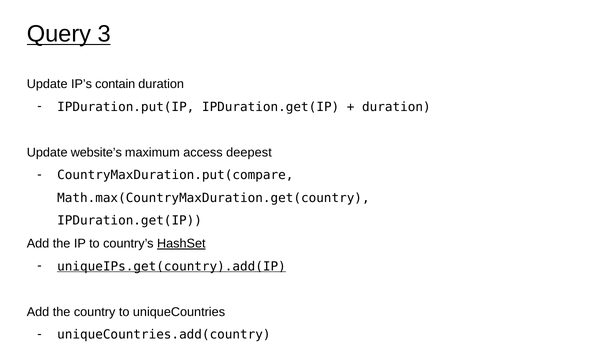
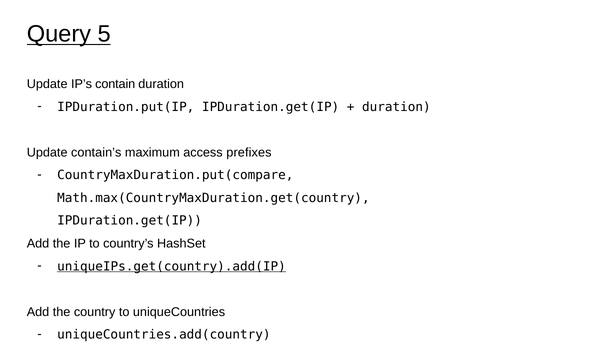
3: 3 -> 5
website’s: website’s -> contain’s
deepest: deepest -> prefixes
HashSet underline: present -> none
